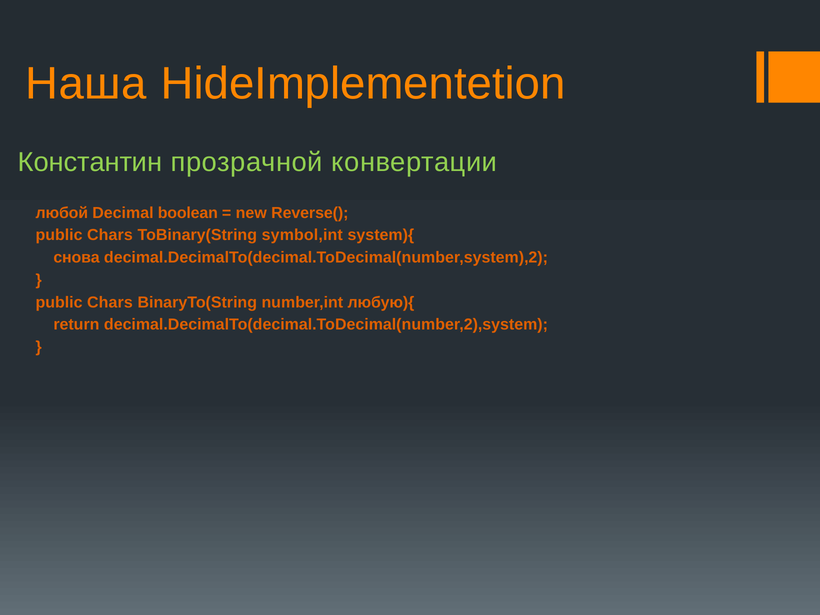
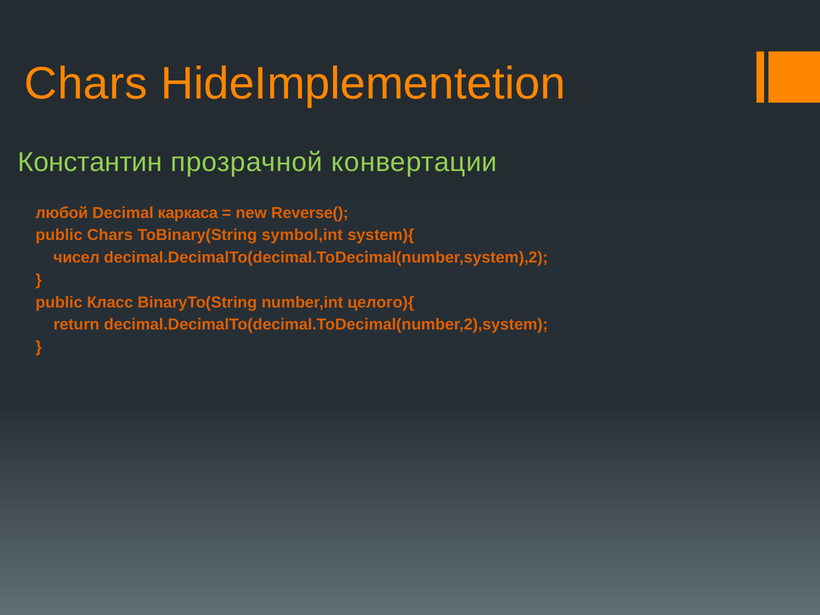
Наша at (86, 84): Наша -> Chars
boolean: boolean -> каркаса
снова: снова -> чисел
Chars at (110, 302): Chars -> Класс
любую){: любую){ -> целого){
